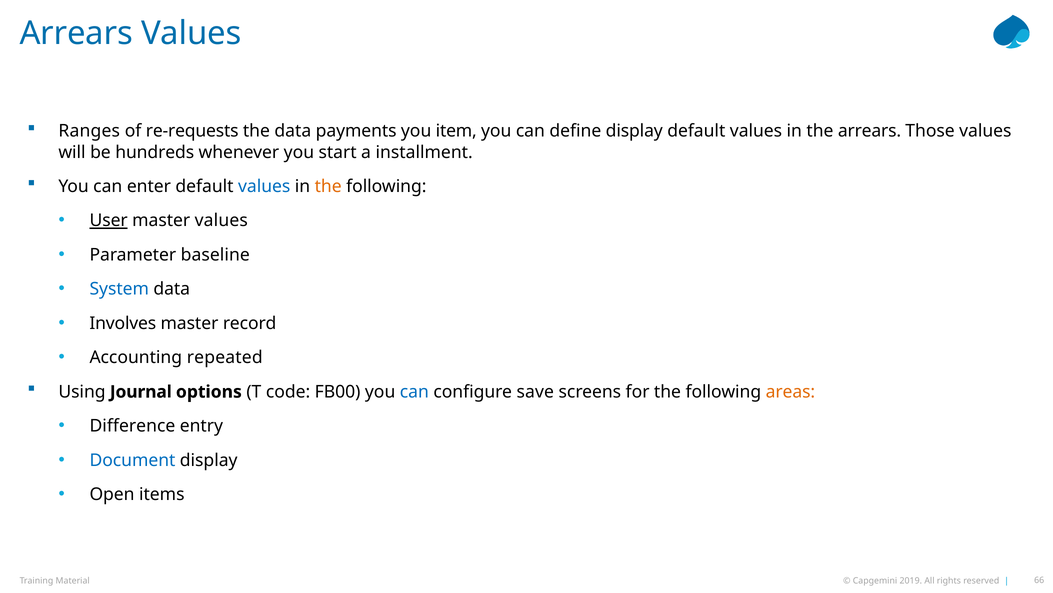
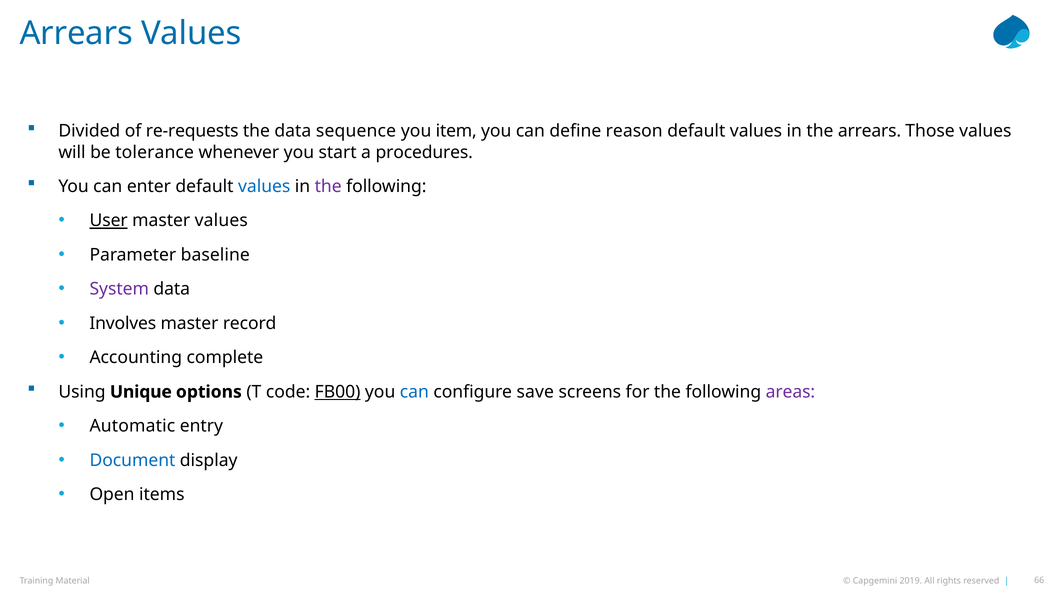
Ranges: Ranges -> Divided
payments: payments -> sequence
define display: display -> reason
hundreds: hundreds -> tolerance
installment: installment -> procedures
the at (328, 186) colour: orange -> purple
System colour: blue -> purple
repeated: repeated -> complete
Journal: Journal -> Unique
FB00 underline: none -> present
areas colour: orange -> purple
Difference: Difference -> Automatic
